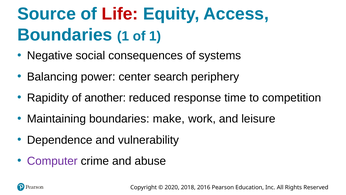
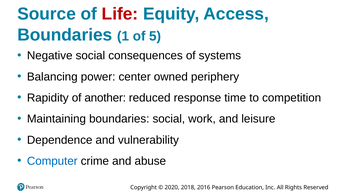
of 1: 1 -> 5
search: search -> owned
boundaries make: make -> social
Computer colour: purple -> blue
